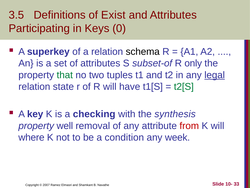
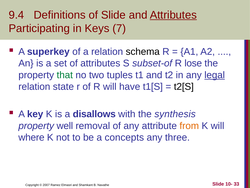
3.5: 3.5 -> 9.4
of Exist: Exist -> Slide
Attributes at (173, 15) underline: none -> present
0: 0 -> 7
only: only -> lose
t2[S colour: green -> black
checking: checking -> disallows
from colour: red -> orange
condition: condition -> concepts
week: week -> three
